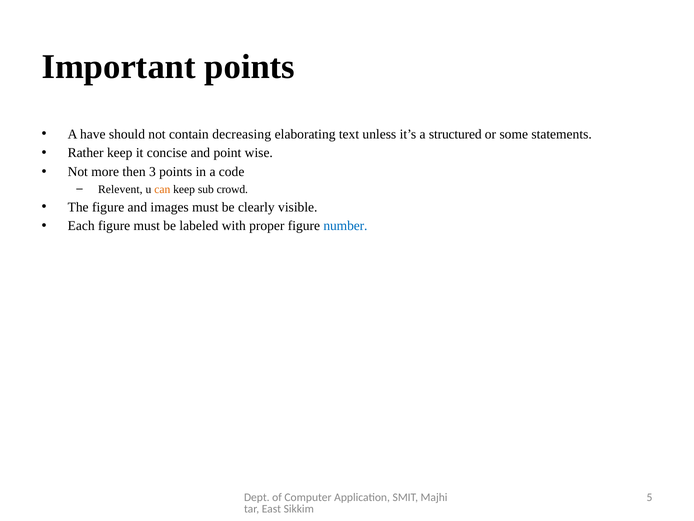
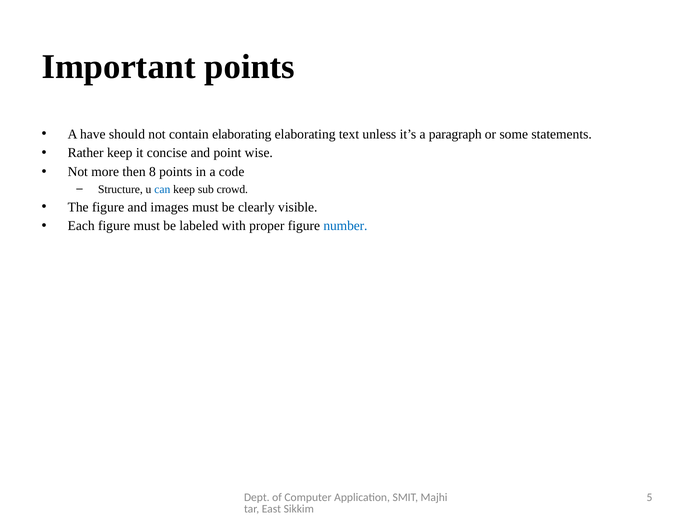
contain decreasing: decreasing -> elaborating
structured: structured -> paragraph
3: 3 -> 8
Relevent: Relevent -> Structure
can colour: orange -> blue
